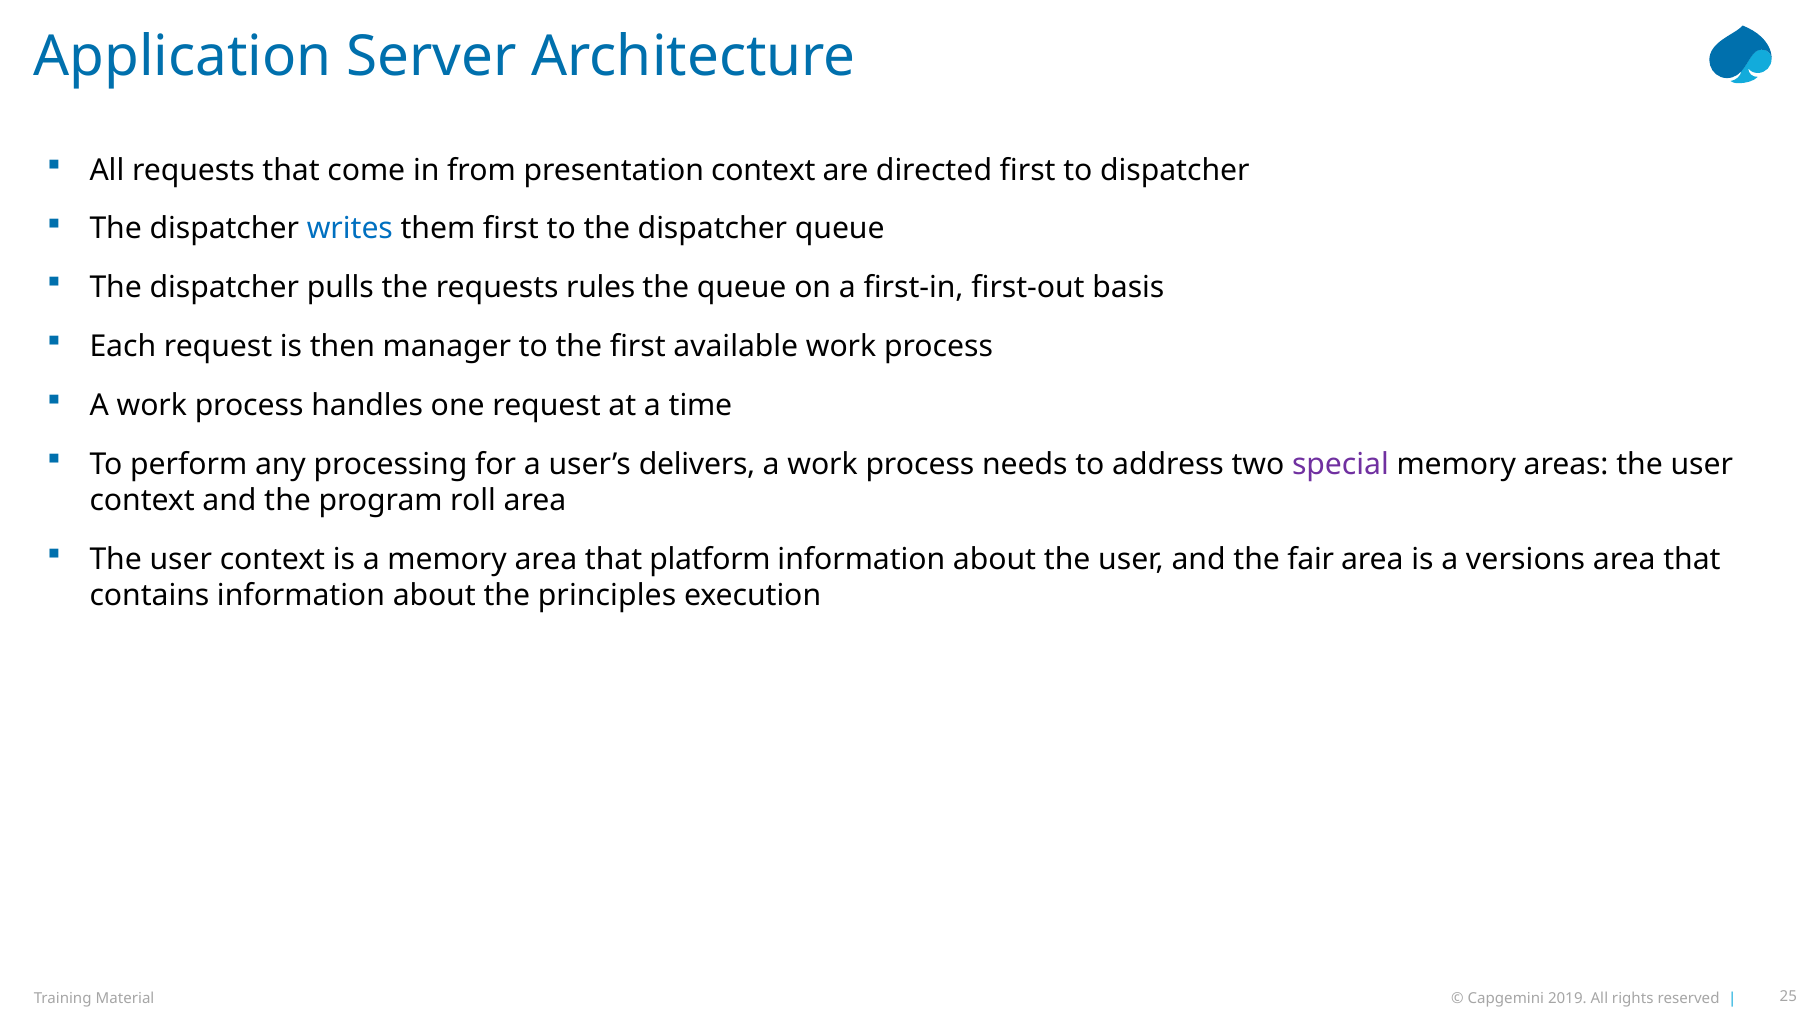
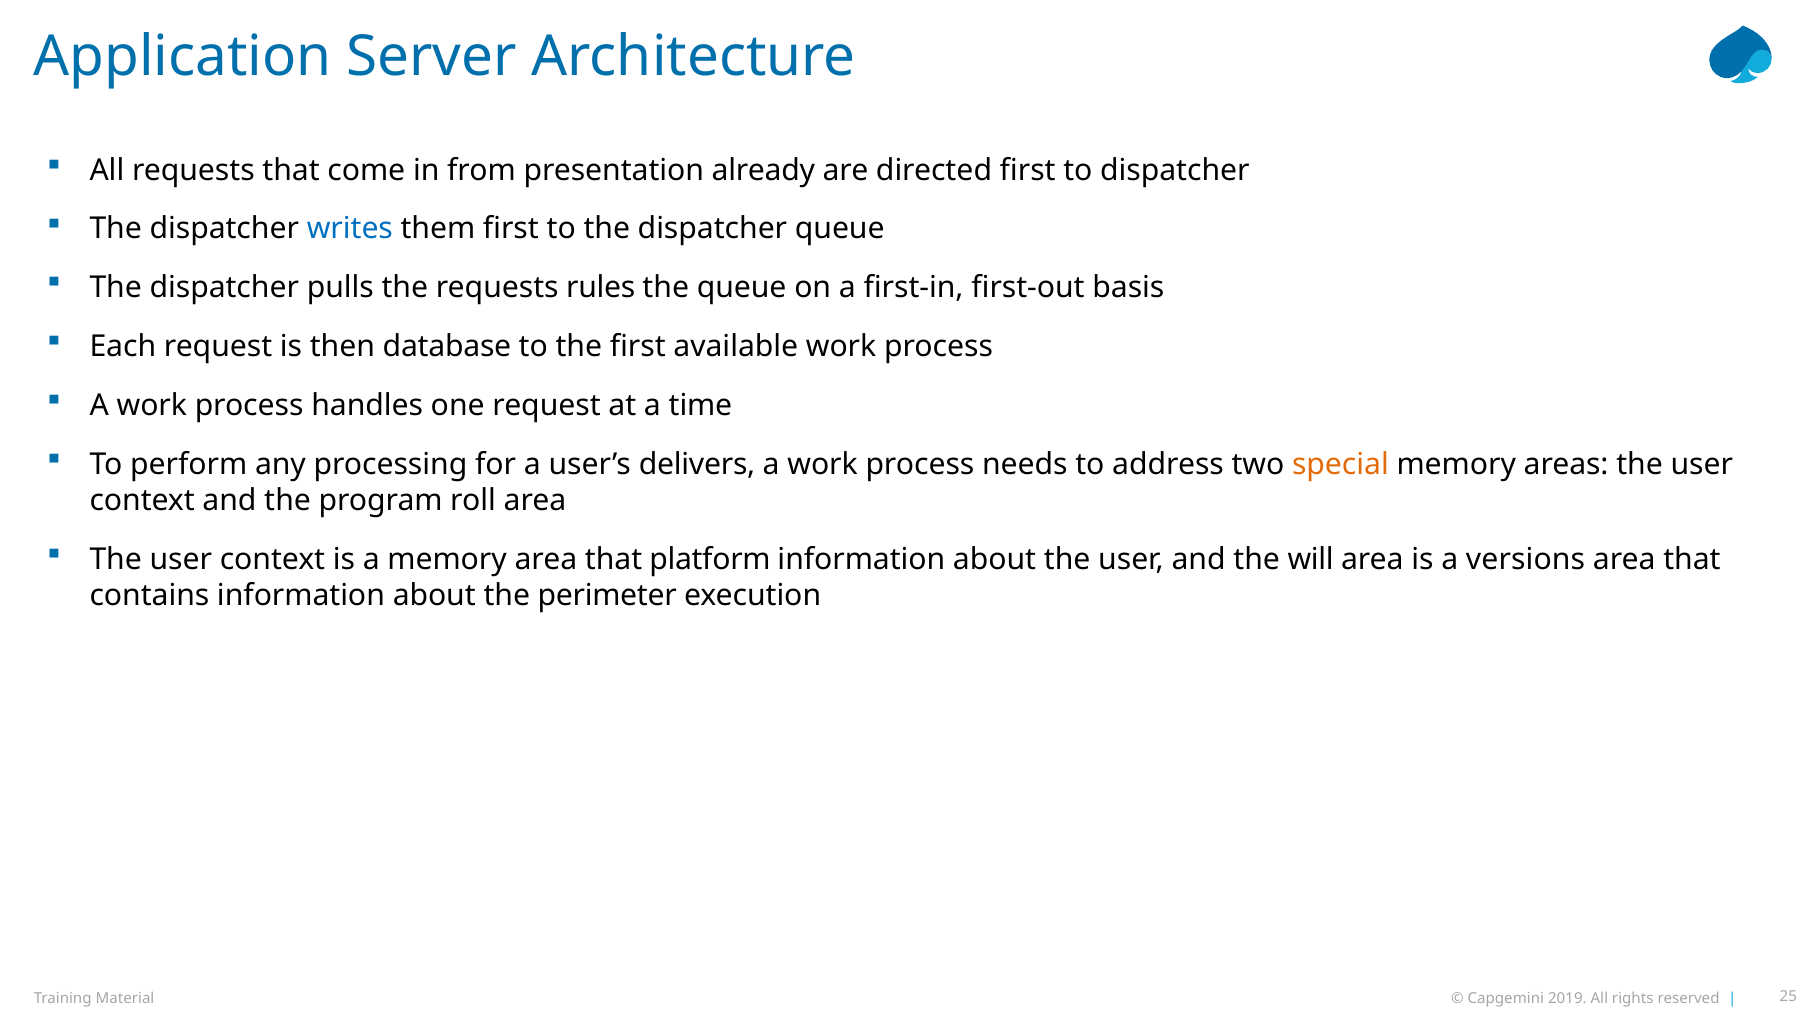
presentation context: context -> already
manager: manager -> database
special colour: purple -> orange
fair: fair -> will
principles: principles -> perimeter
